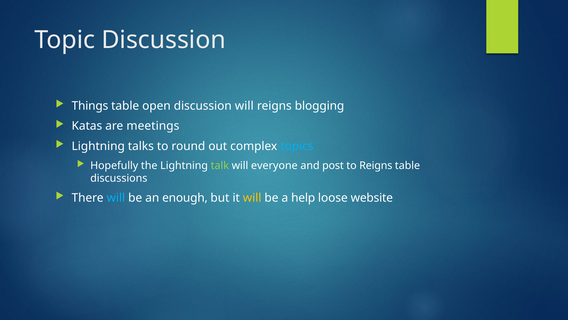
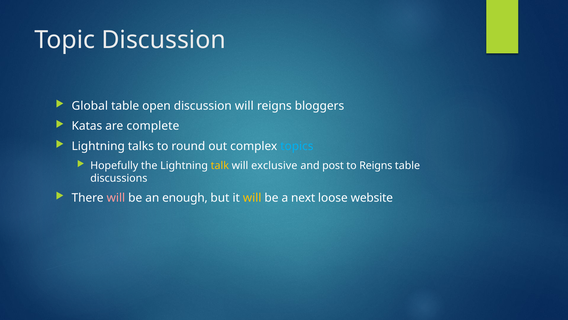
Things: Things -> Global
blogging: blogging -> bloggers
meetings: meetings -> complete
talk colour: light green -> yellow
everyone: everyone -> exclusive
will at (116, 198) colour: light blue -> pink
help: help -> next
